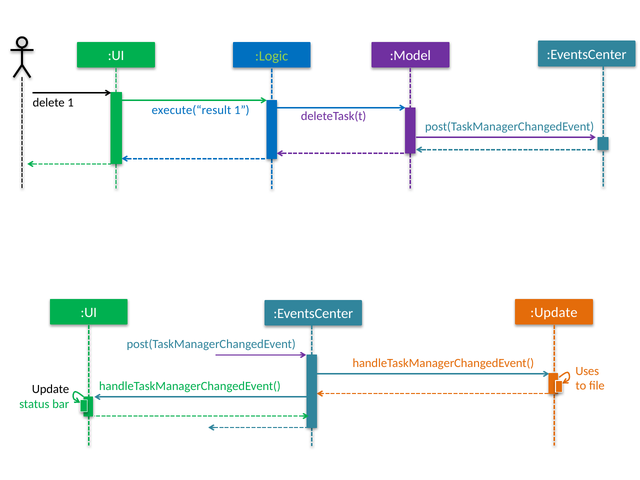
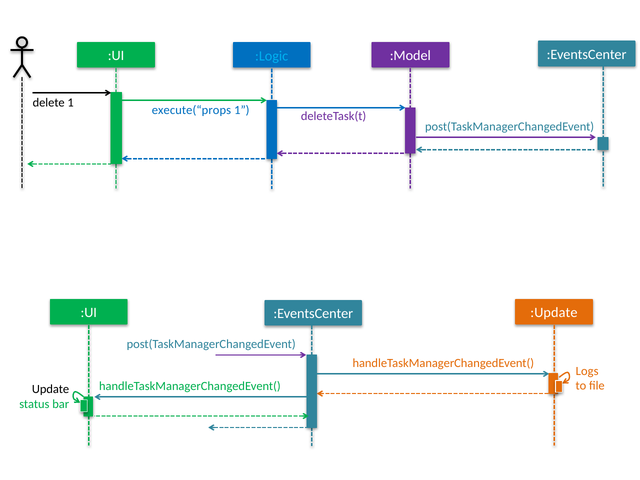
:Logic colour: light green -> light blue
execute(“result: execute(“result -> execute(“props
Uses: Uses -> Logs
